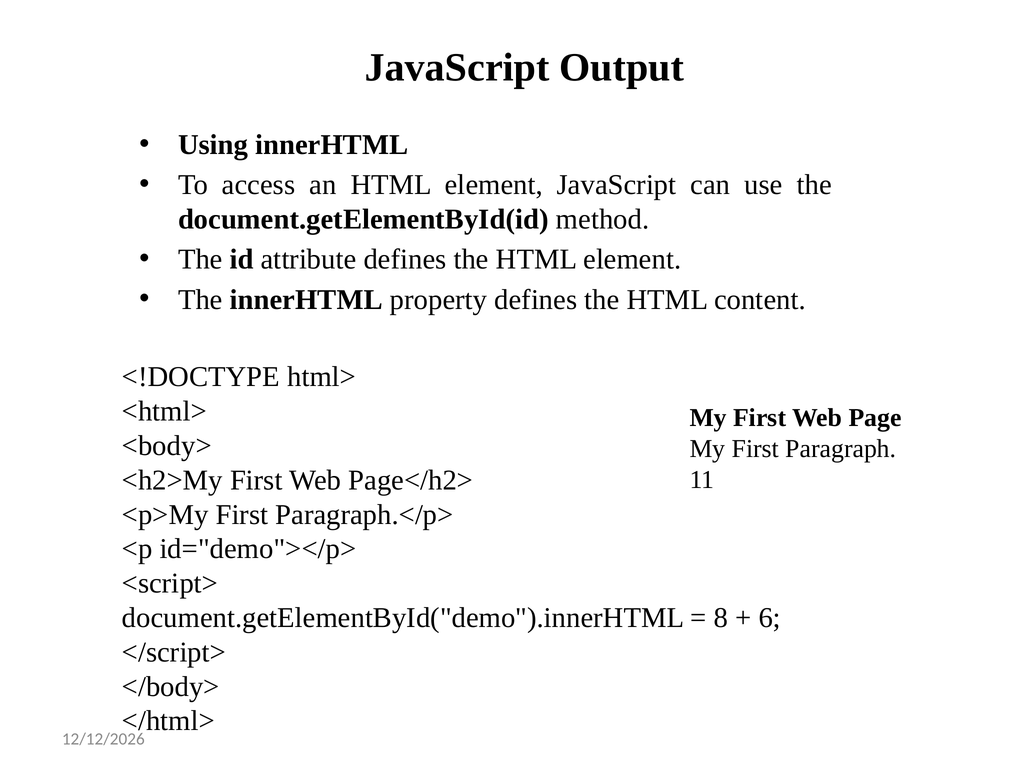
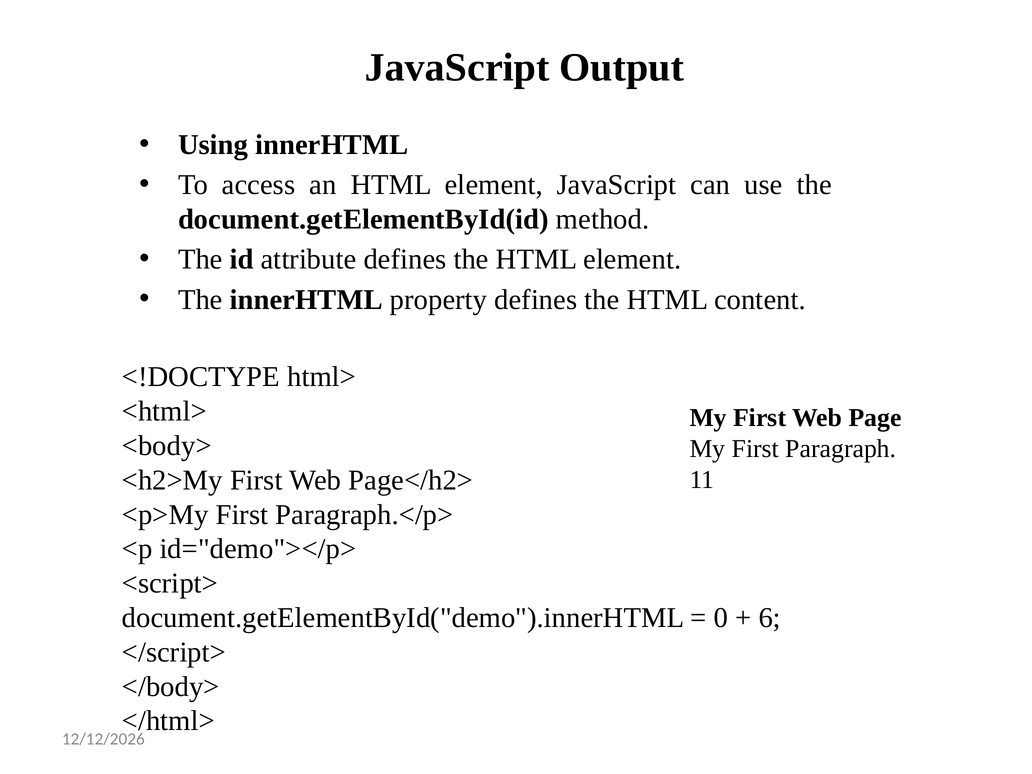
8: 8 -> 0
